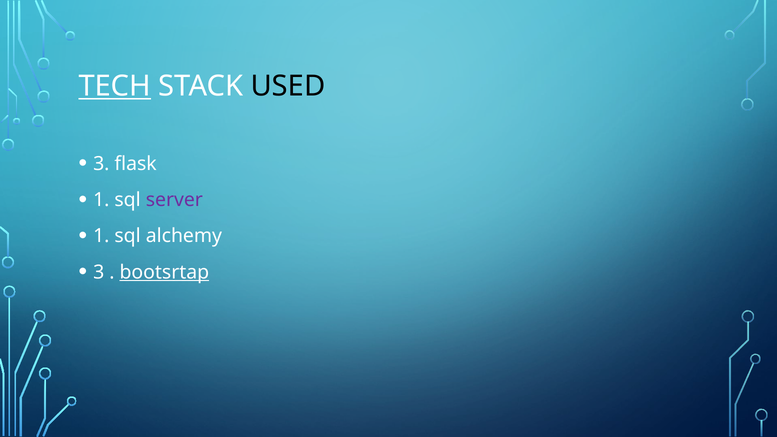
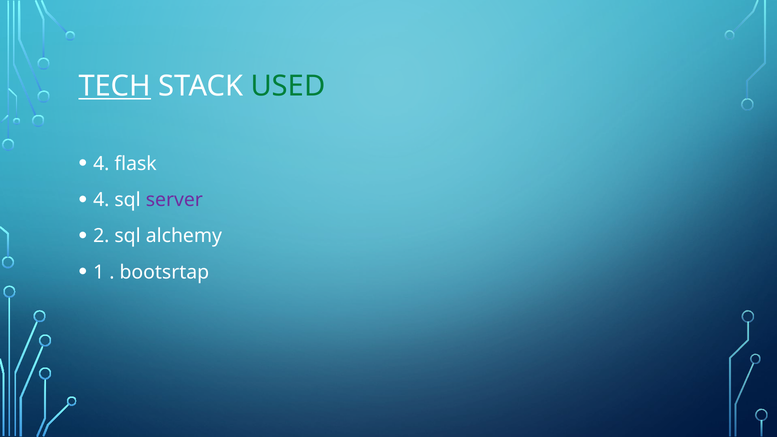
USED colour: black -> green
3 at (101, 164): 3 -> 4
1 at (101, 200): 1 -> 4
1 at (101, 236): 1 -> 2
3 at (99, 272): 3 -> 1
bootsrtap underline: present -> none
